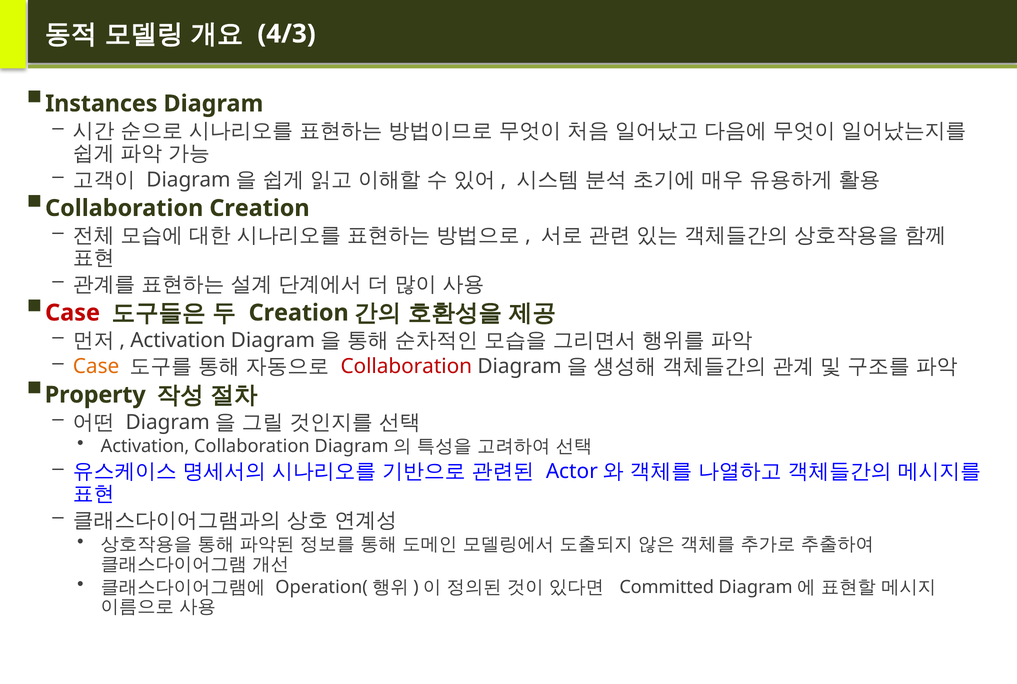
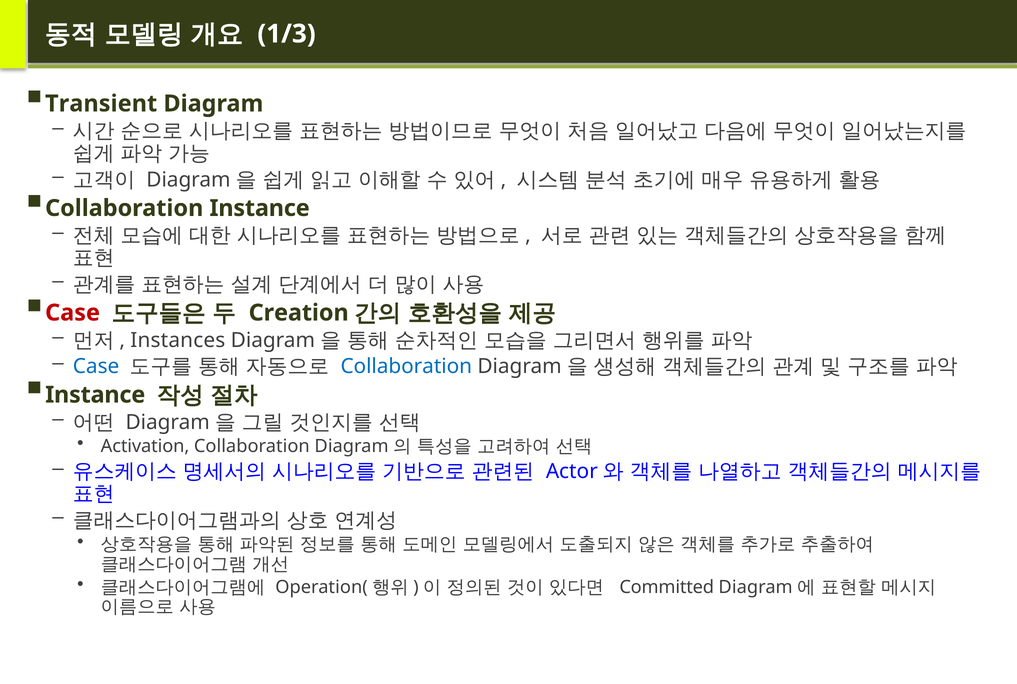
4/3: 4/3 -> 1/3
Instances: Instances -> Transient
Collaboration Creation: Creation -> Instance
Activation at (178, 340): Activation -> Instances
Case at (96, 366) colour: orange -> blue
Collaboration at (406, 366) colour: red -> blue
Property at (95, 395): Property -> Instance
